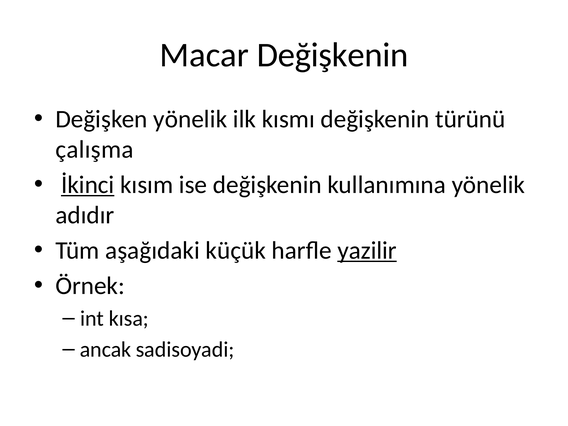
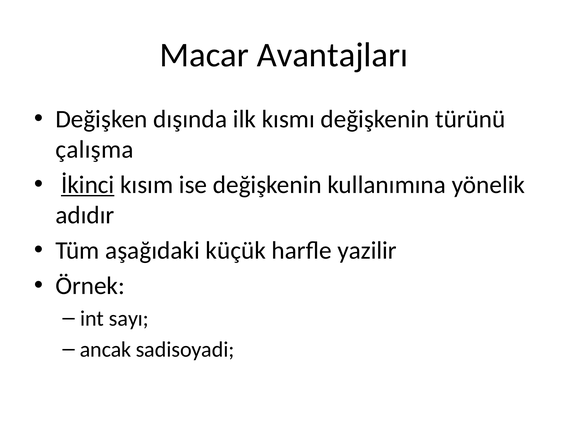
Macar Değişkenin: Değişkenin -> Avantajları
Değişken yönelik: yönelik -> dışında
yazilir underline: present -> none
kısa: kısa -> sayı
